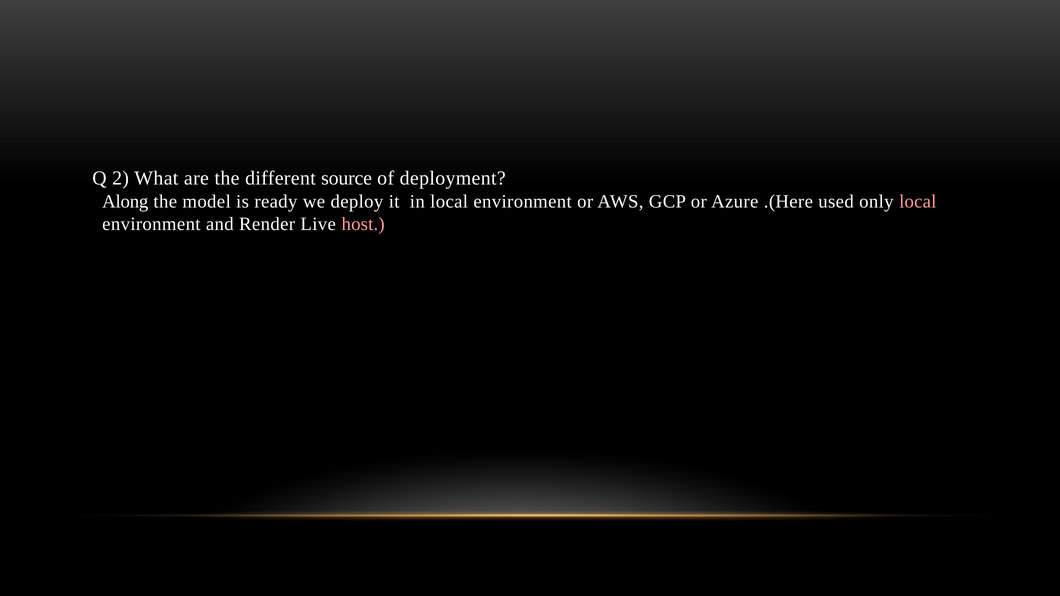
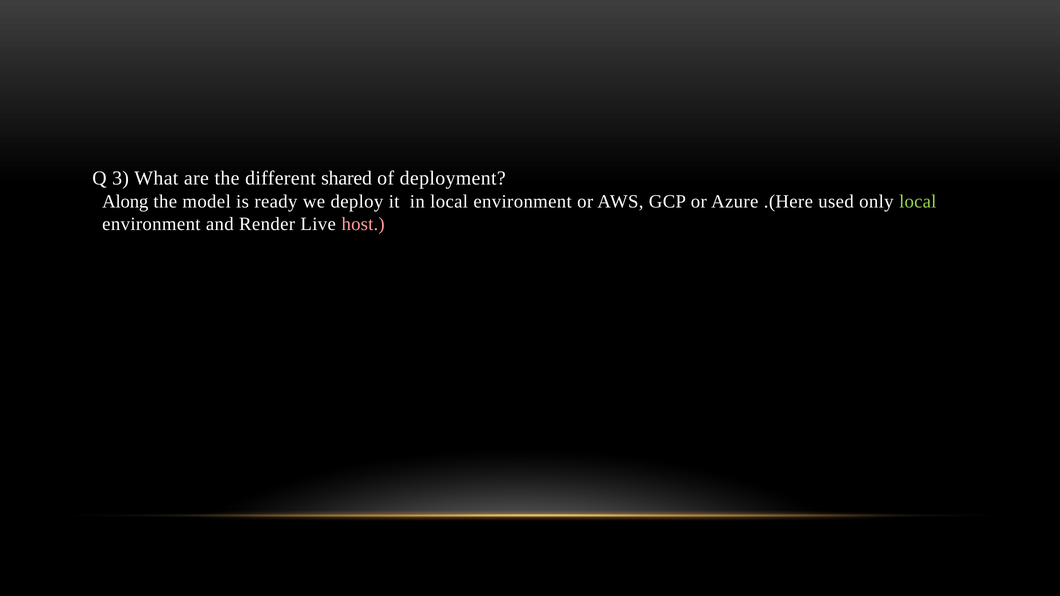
2: 2 -> 3
source: source -> shared
local at (918, 202) colour: pink -> light green
